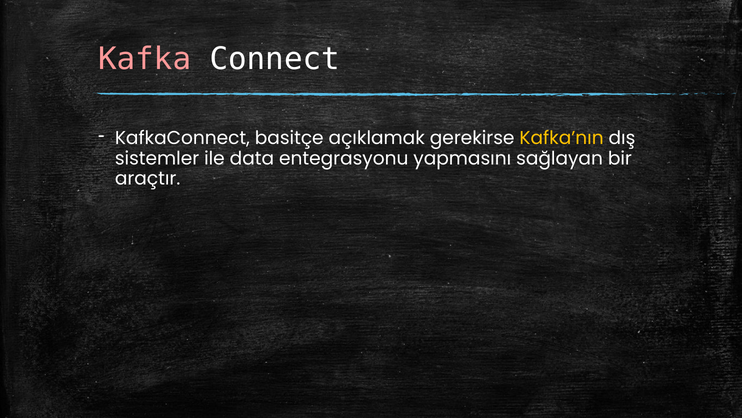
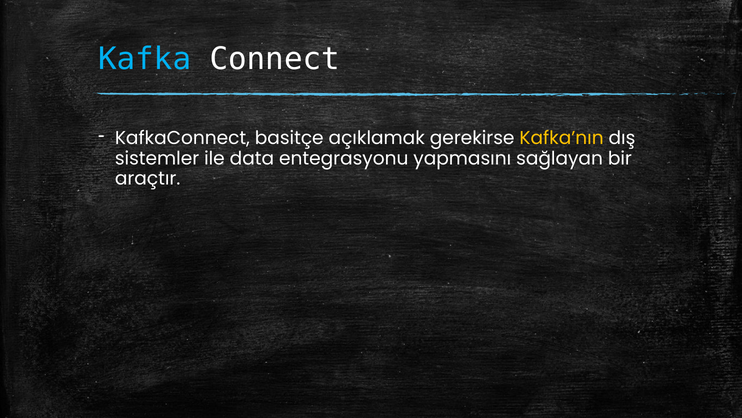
Kafka colour: pink -> light blue
